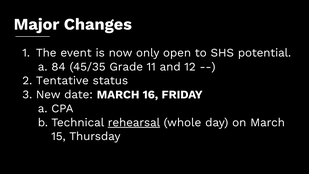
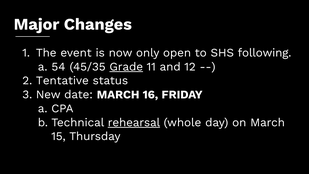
potential: potential -> following
84: 84 -> 54
Grade underline: none -> present
